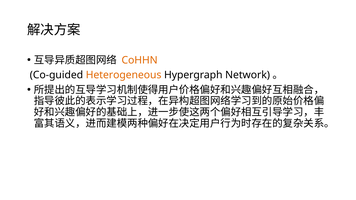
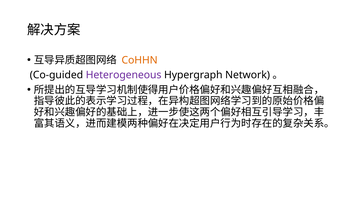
Heterogeneous colour: orange -> purple
